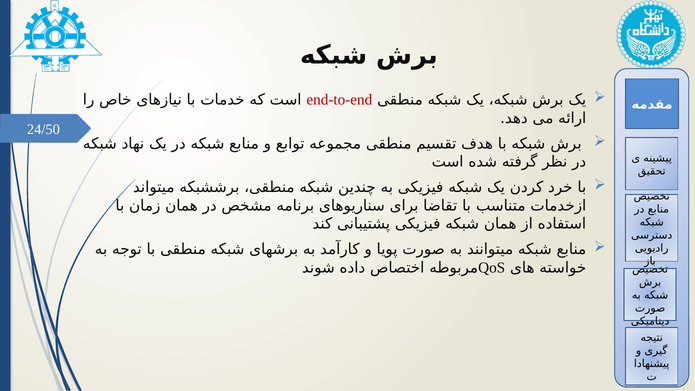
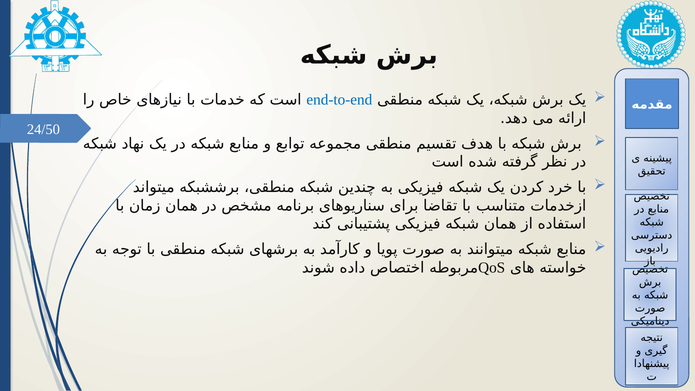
end-to-end colour: red -> blue
